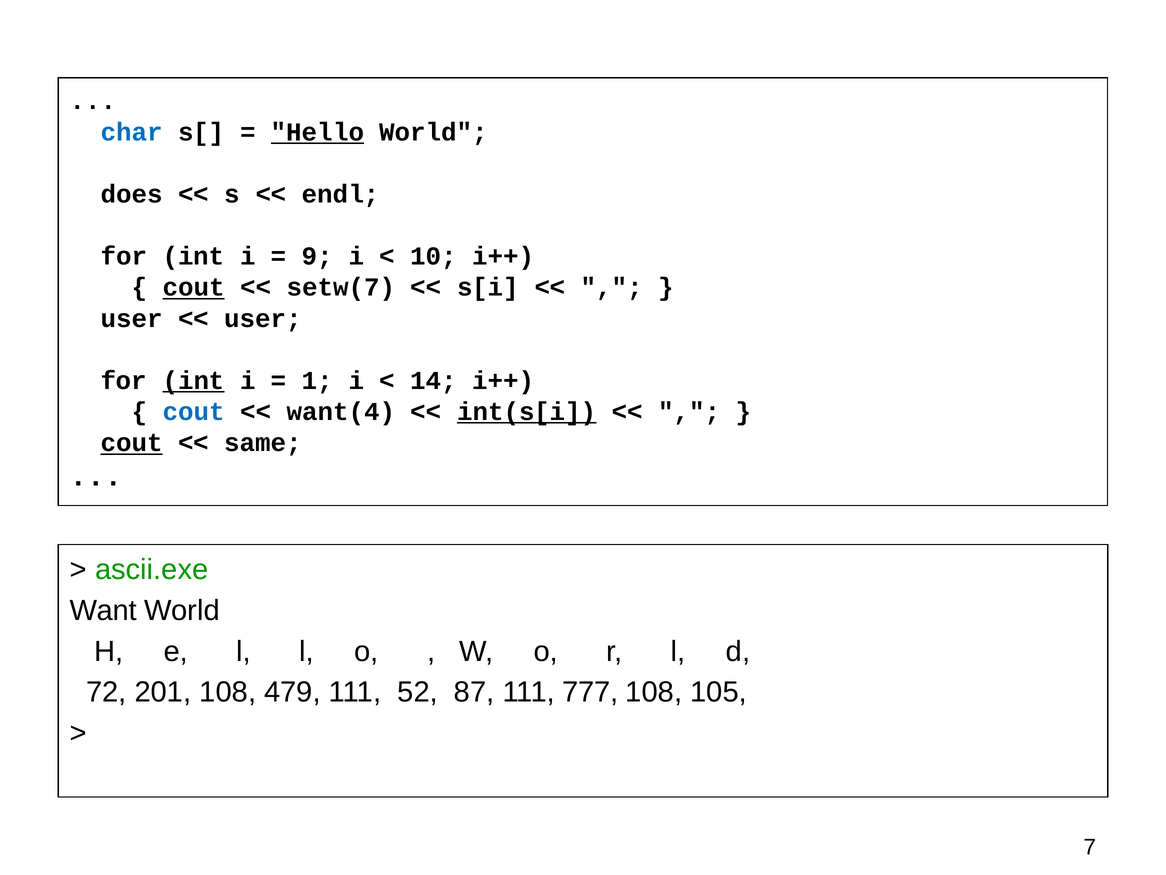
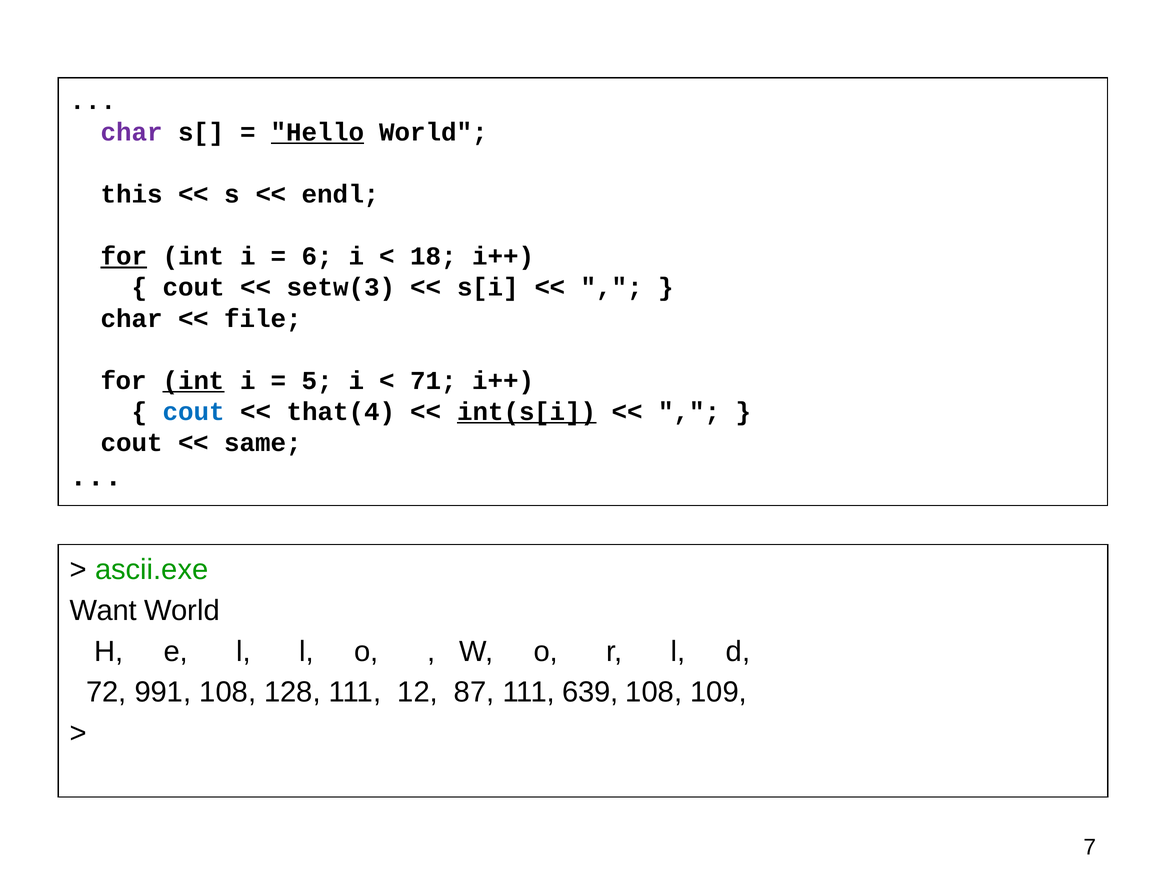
char at (132, 132) colour: blue -> purple
does: does -> this
for at (124, 256) underline: none -> present
9: 9 -> 6
10: 10 -> 18
cout at (194, 287) underline: present -> none
setw(7: setw(7 -> setw(3
user at (132, 318): user -> char
user at (263, 318): user -> file
1: 1 -> 5
14: 14 -> 71
want(4: want(4 -> that(4
cout at (132, 443) underline: present -> none
201: 201 -> 991
479: 479 -> 128
52: 52 -> 12
777: 777 -> 639
105: 105 -> 109
